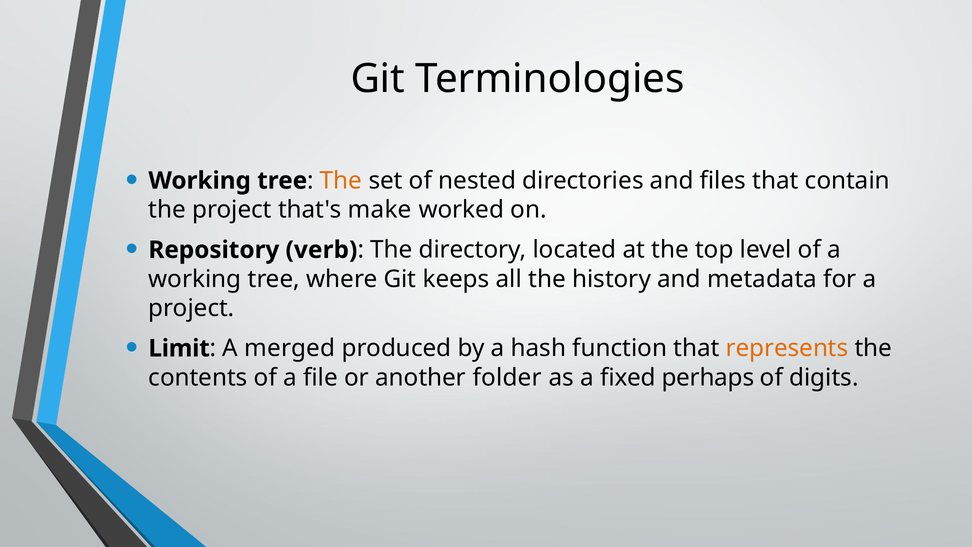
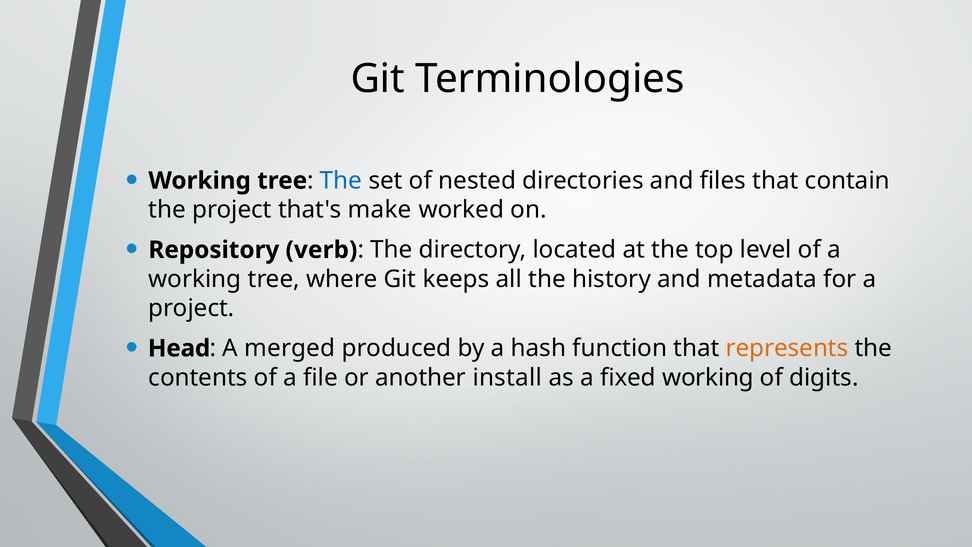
The at (341, 181) colour: orange -> blue
Limit: Limit -> Head
folder: folder -> install
fixed perhaps: perhaps -> working
